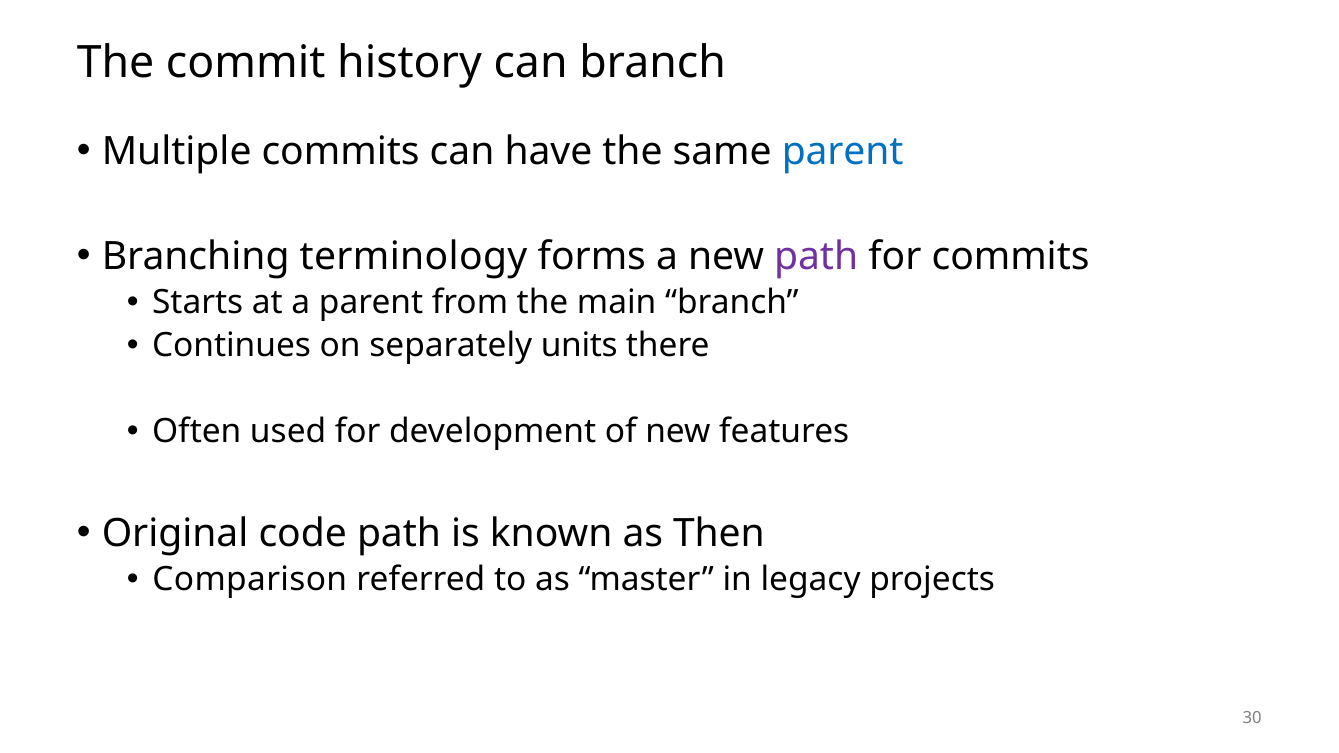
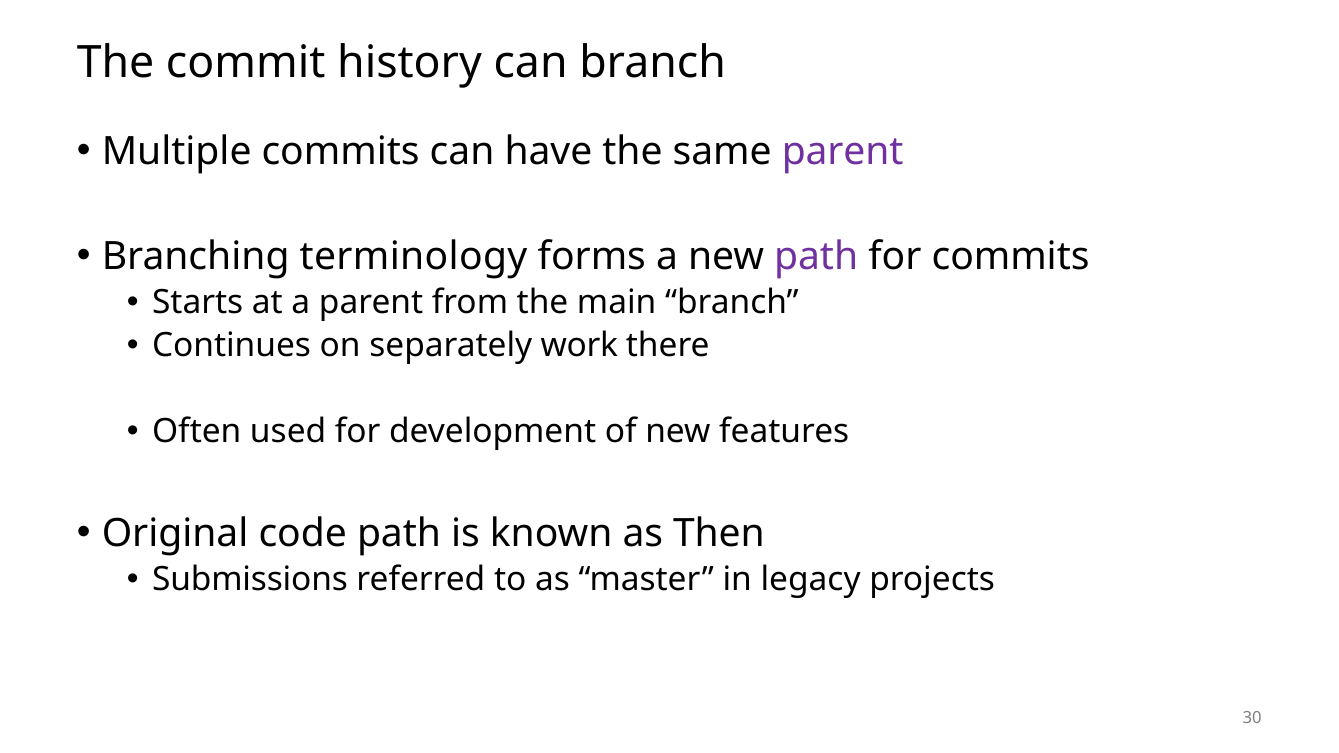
parent at (843, 151) colour: blue -> purple
units: units -> work
Comparison: Comparison -> Submissions
